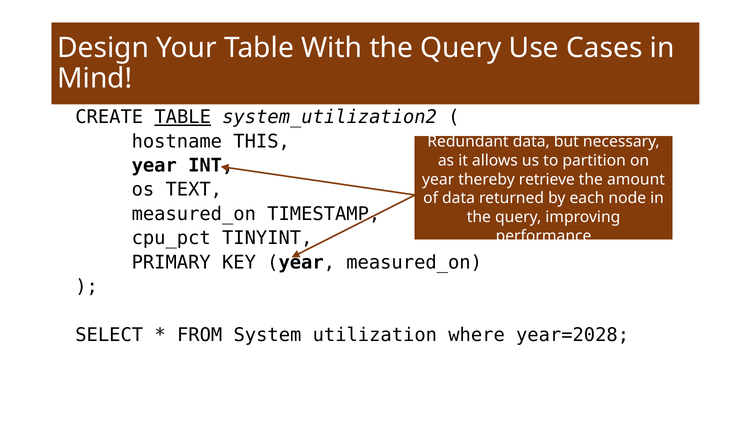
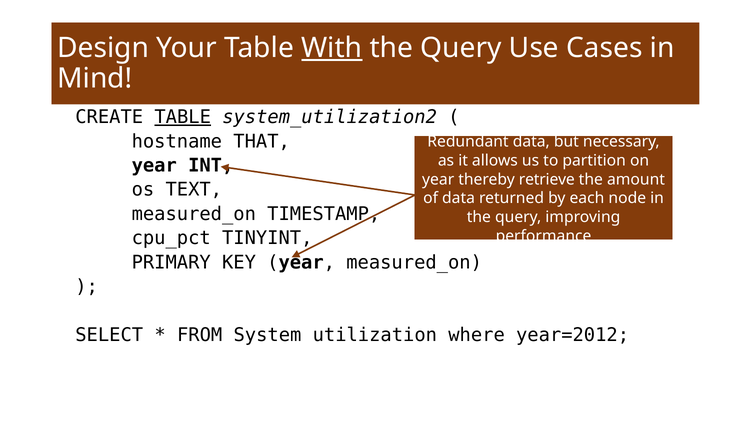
With underline: none -> present
THIS: THIS -> THAT
year=2028: year=2028 -> year=2012
